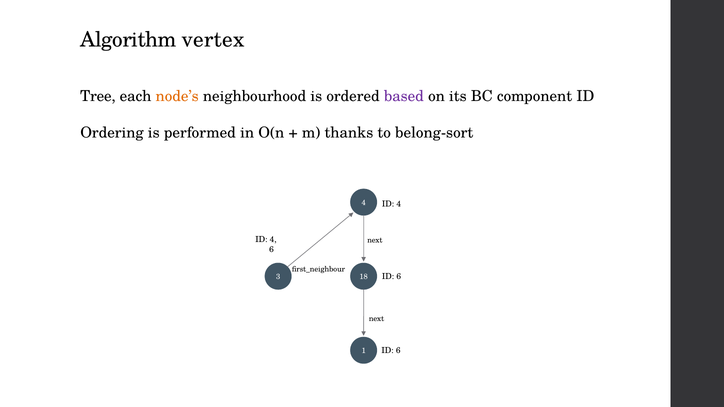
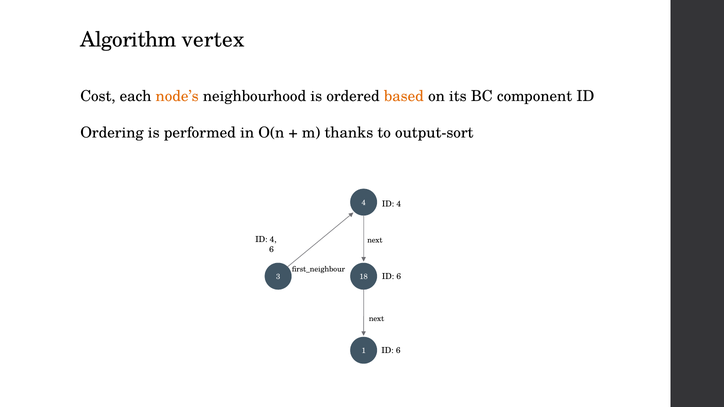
Tree: Tree -> Cost
based colour: purple -> orange
belong-sort: belong-sort -> output-sort
